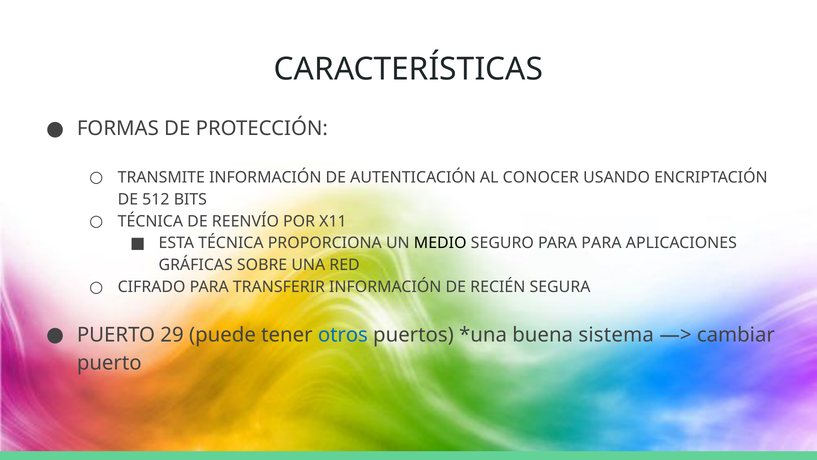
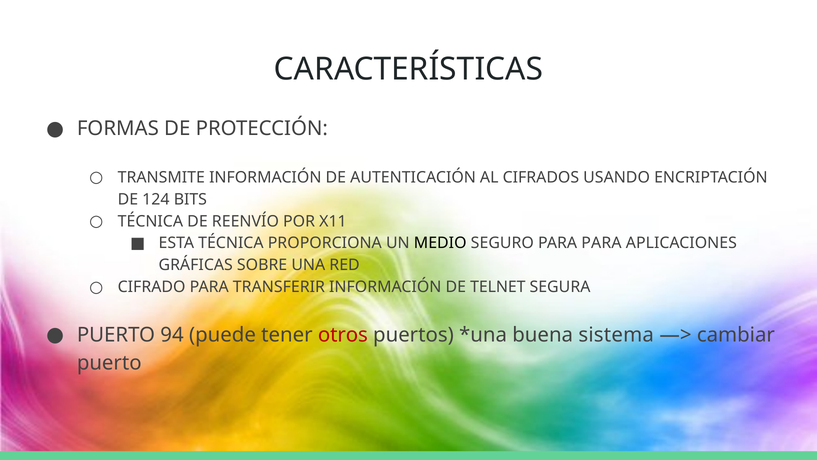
CONOCER: CONOCER -> CIFRADOS
512: 512 -> 124
RECIÉN: RECIÉN -> TELNET
29: 29 -> 94
otros colour: blue -> red
